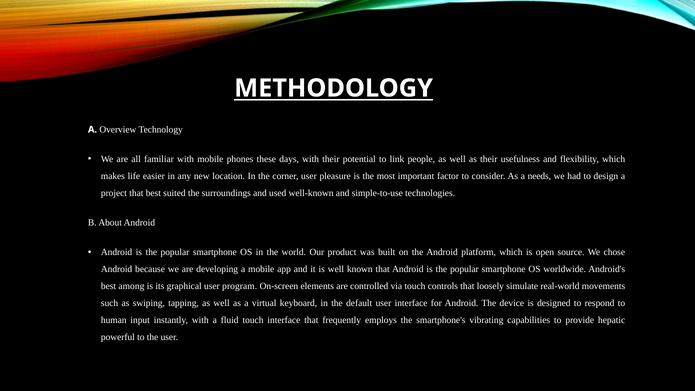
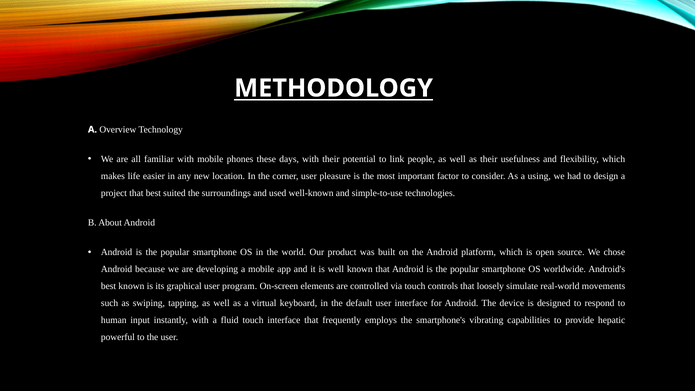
needs: needs -> using
best among: among -> known
